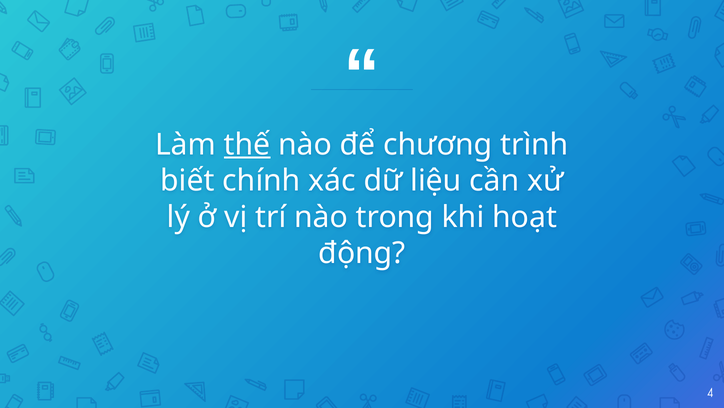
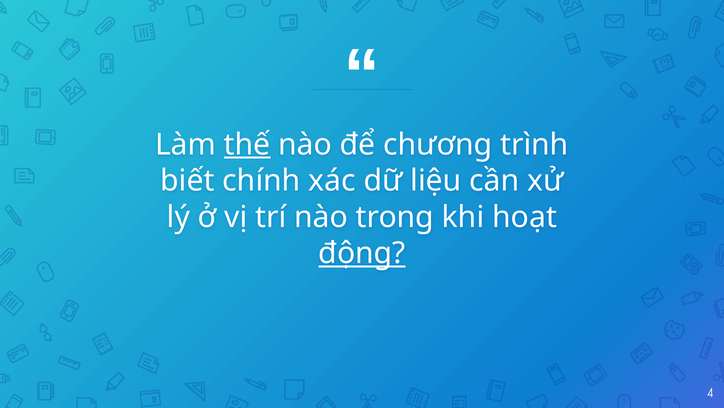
động underline: none -> present
